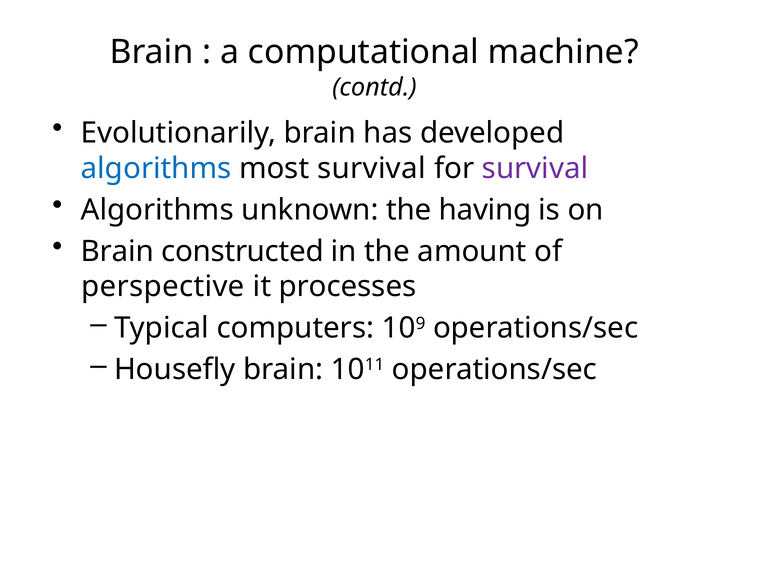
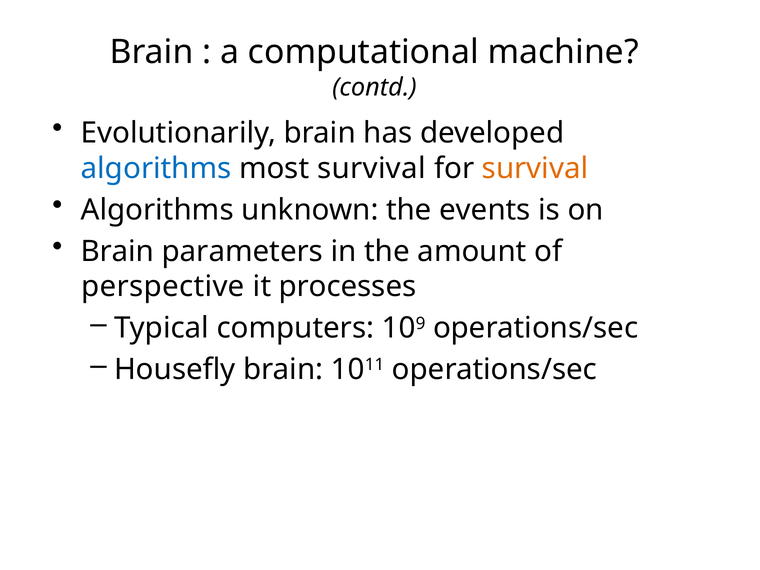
survival at (535, 168) colour: purple -> orange
having: having -> events
constructed: constructed -> parameters
